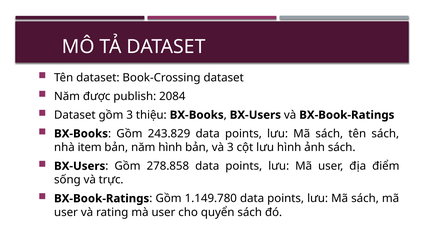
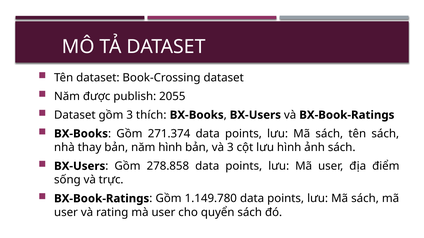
2084: 2084 -> 2055
thiệu: thiệu -> thích
243.829: 243.829 -> 271.374
item: item -> thay
